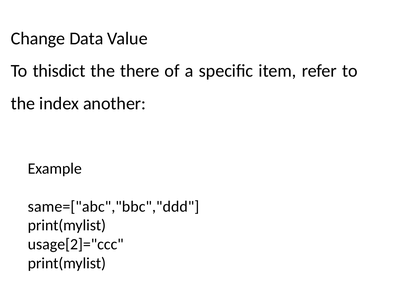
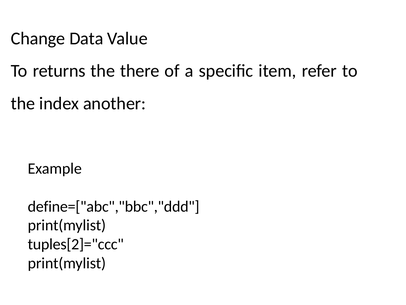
thisdict: thisdict -> returns
same=["abc","bbc","ddd: same=["abc","bbc","ddd -> define=["abc","bbc","ddd
usage[2]="ccc: usage[2]="ccc -> tuples[2]="ccc
